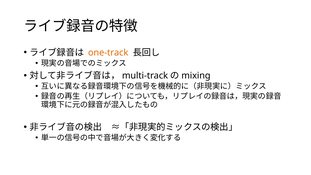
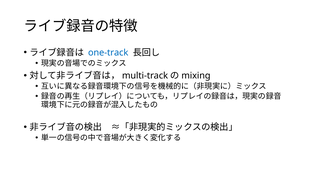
one-track colour: orange -> blue
